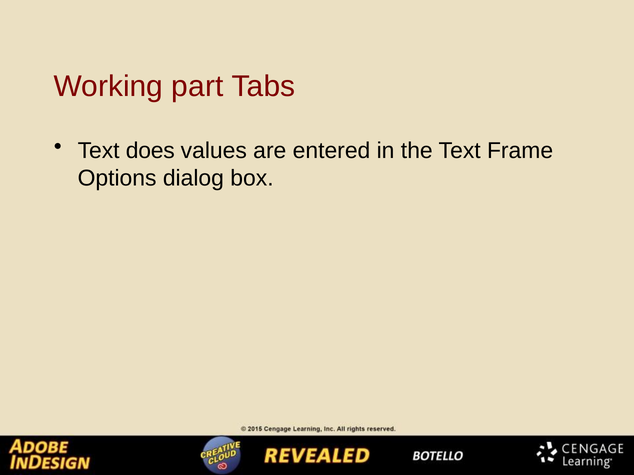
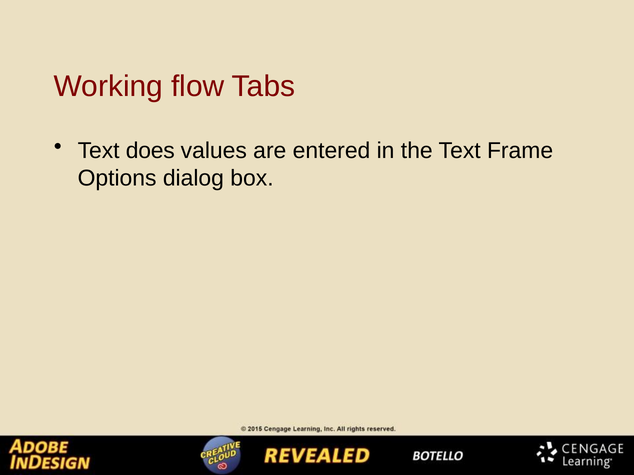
part: part -> flow
